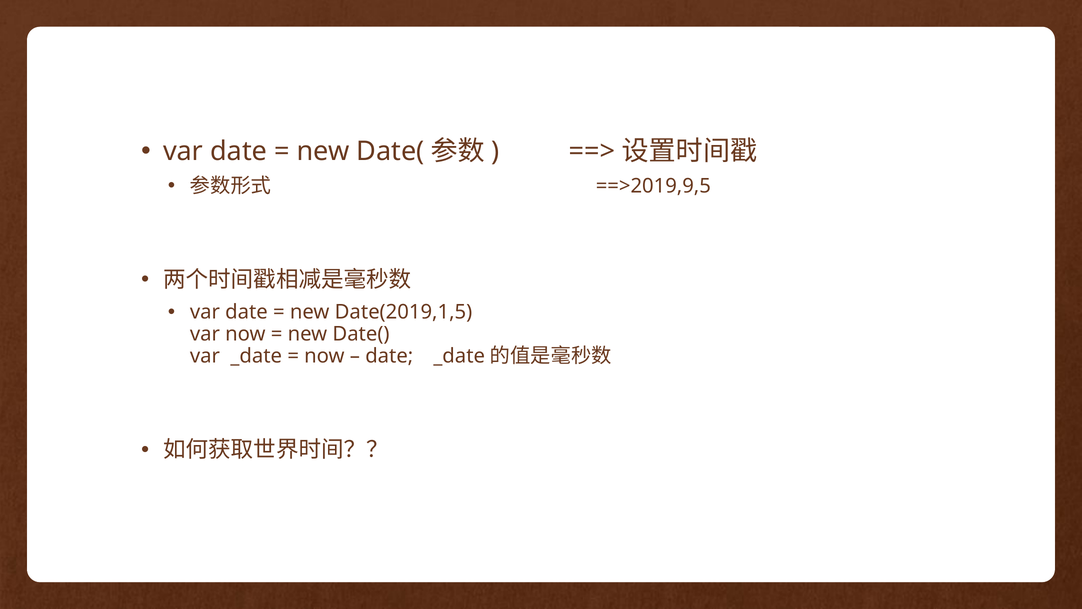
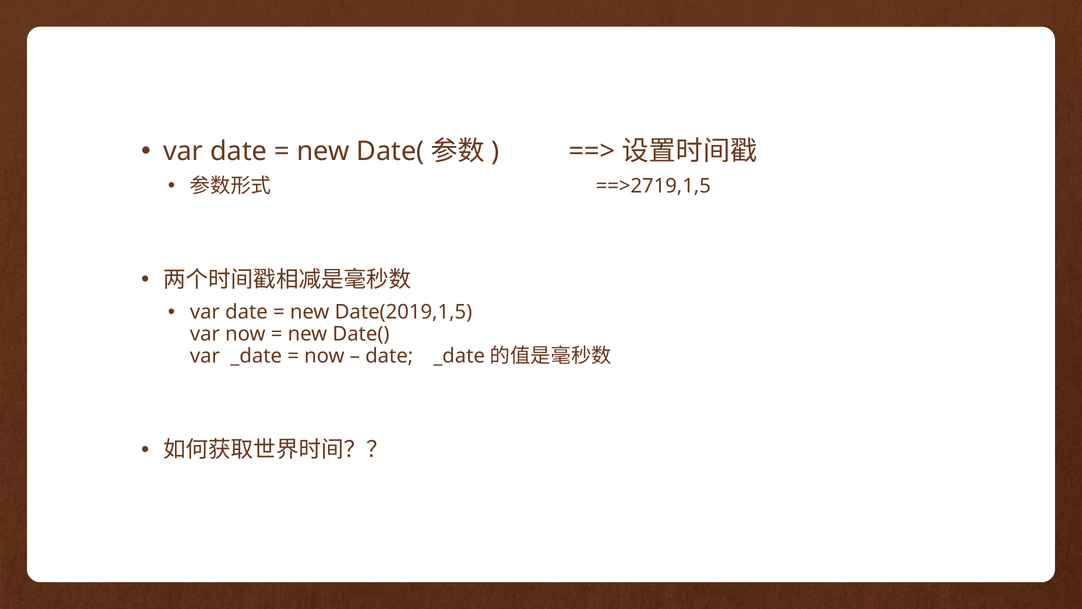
==>2019,9,5: ==>2019,9,5 -> ==>2719,1,5
